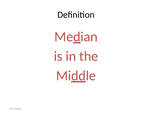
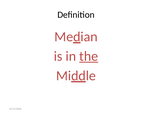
the underline: none -> present
